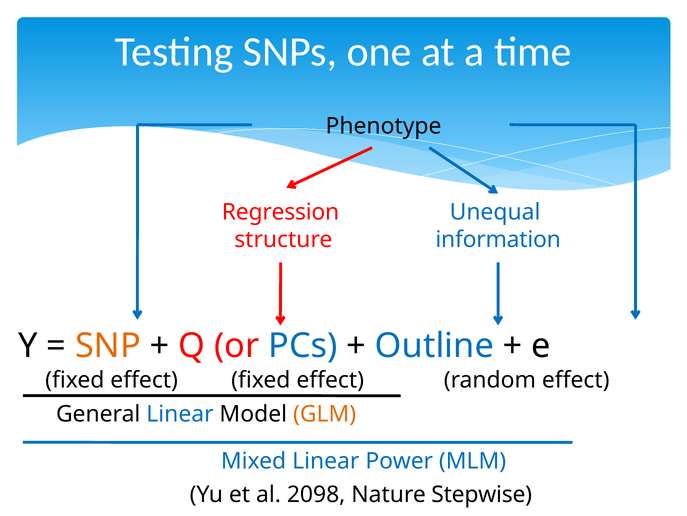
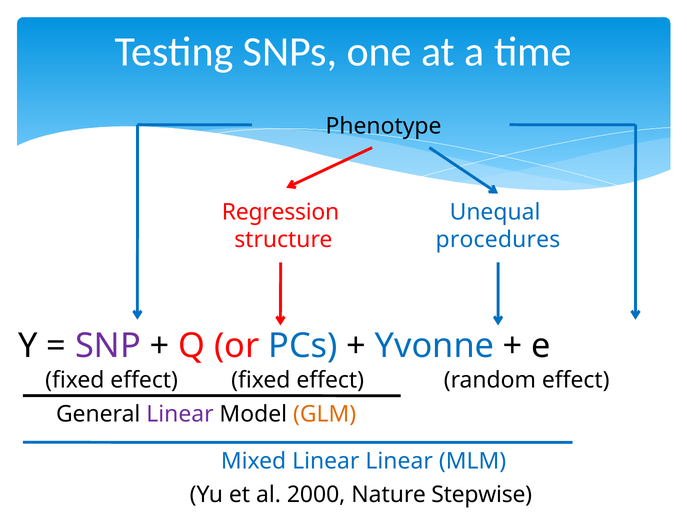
information: information -> procedures
SNP colour: orange -> purple
Outline: Outline -> Yvonne
Linear at (180, 414) colour: blue -> purple
Linear Power: Power -> Linear
2098: 2098 -> 2000
